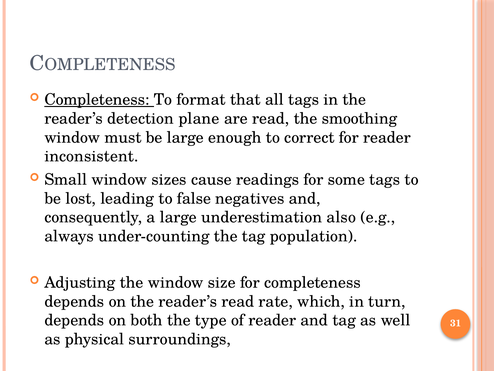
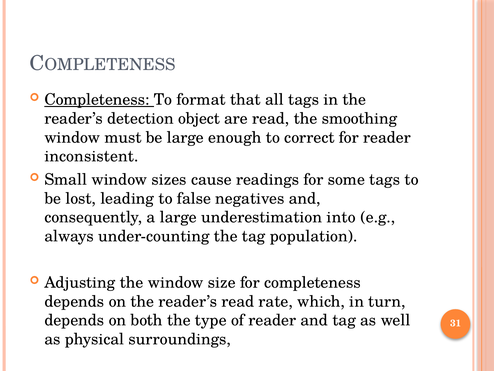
plane: plane -> object
also: also -> into
